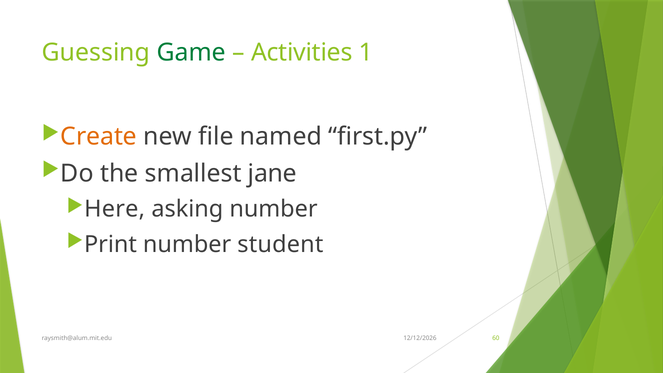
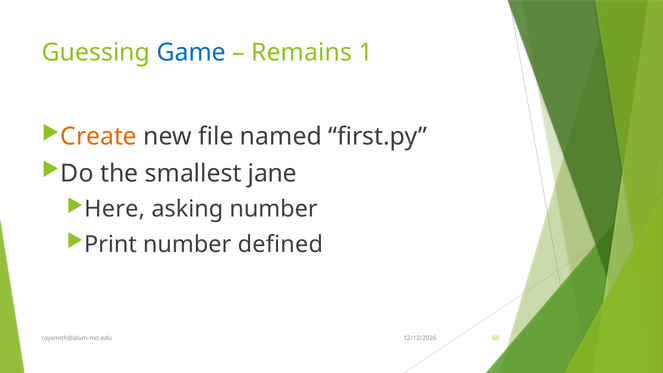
Game colour: green -> blue
Activities: Activities -> Remains
student: student -> defined
